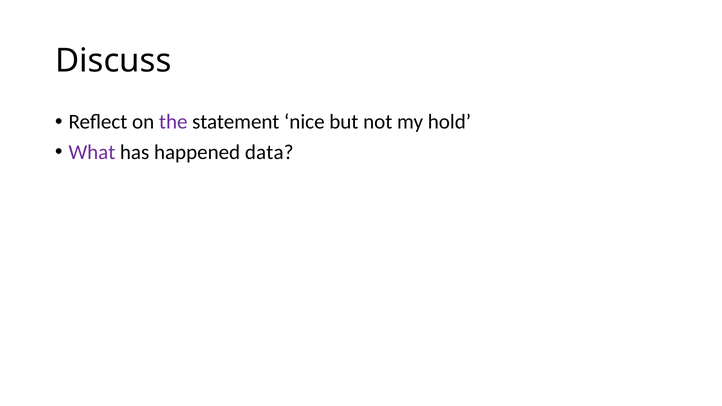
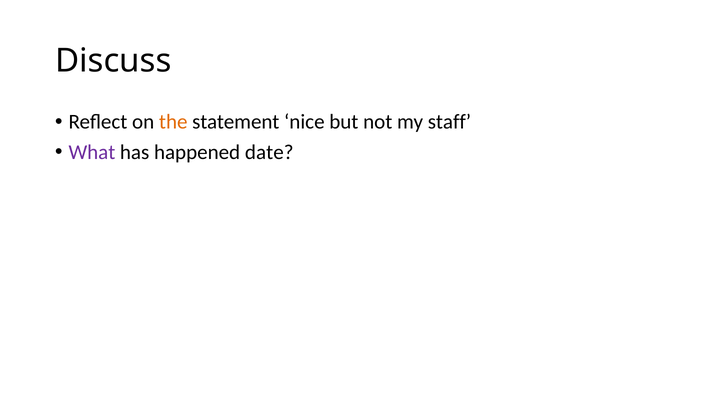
the colour: purple -> orange
hold: hold -> staff
data: data -> date
